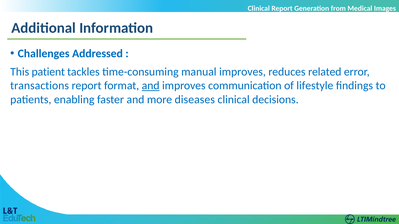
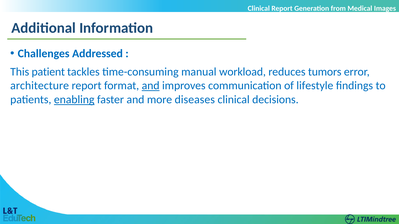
manual improves: improves -> workload
related: related -> tumors
transactions: transactions -> architecture
enabling underline: none -> present
